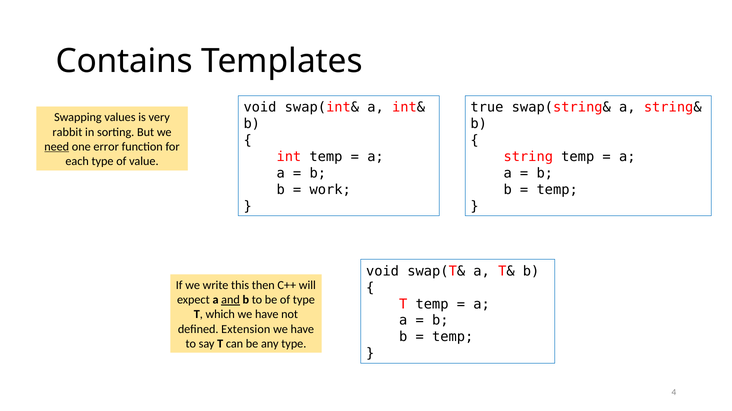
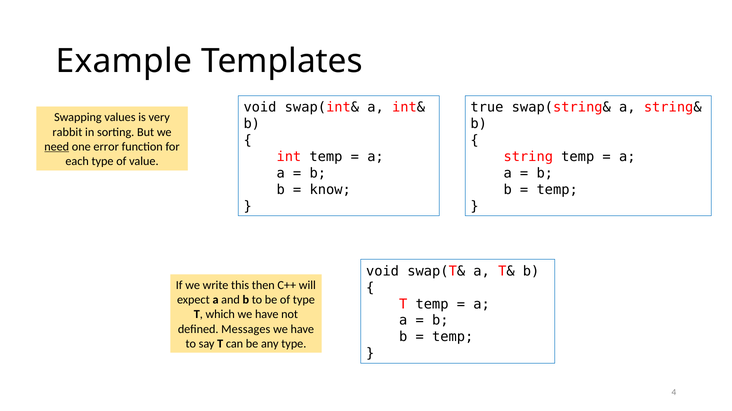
Contains: Contains -> Example
work: work -> know
and underline: present -> none
Extension: Extension -> Messages
